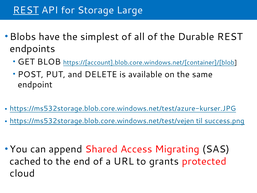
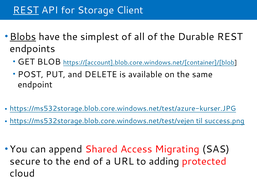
Large: Large -> Client
Blobs underline: none -> present
cached: cached -> secure
grants: grants -> adding
